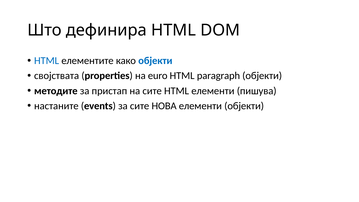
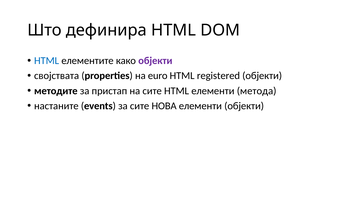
објекти at (155, 61) colour: blue -> purple
paragraph: paragraph -> registered
пишува: пишува -> метода
